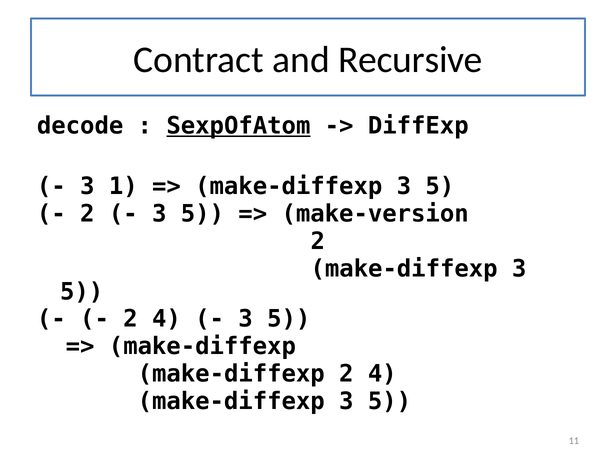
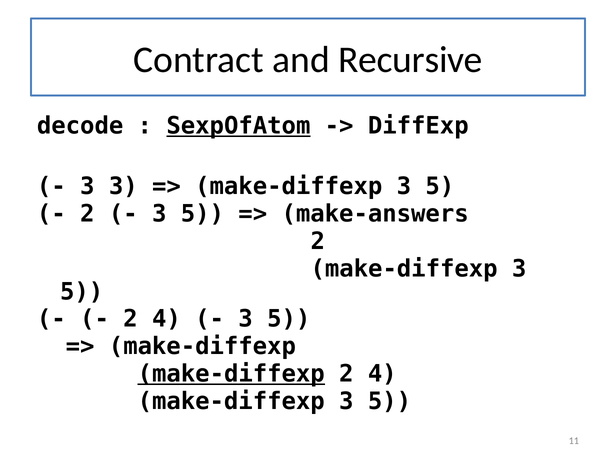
3 1: 1 -> 3
make-version: make-version -> make-answers
make-diffexp at (231, 374) underline: none -> present
